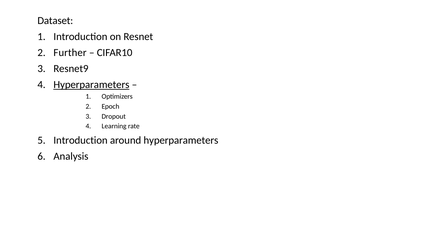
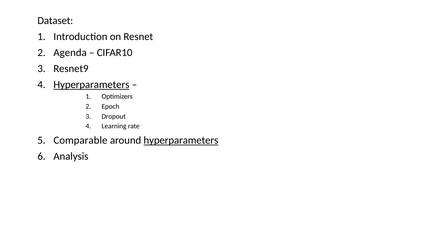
Further: Further -> Agenda
Introduction at (81, 140): Introduction -> Comparable
hyperparameters at (181, 140) underline: none -> present
